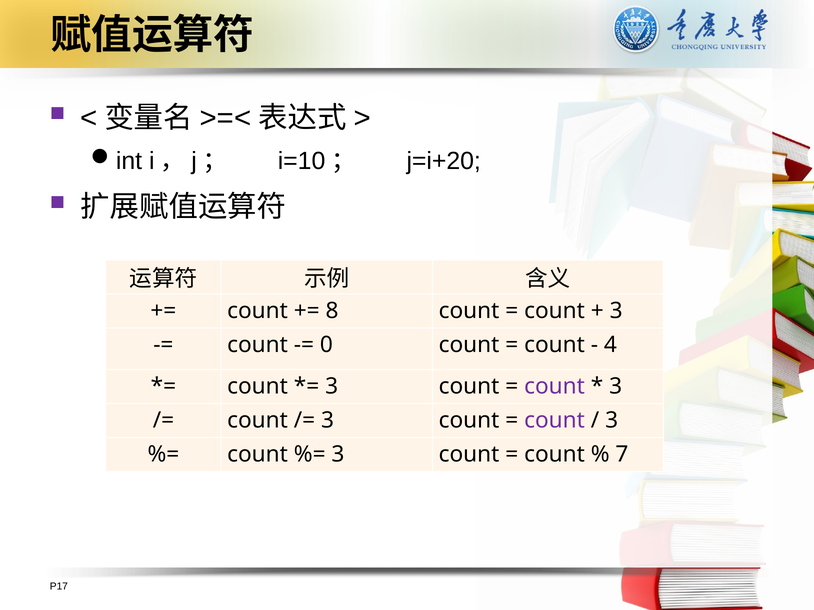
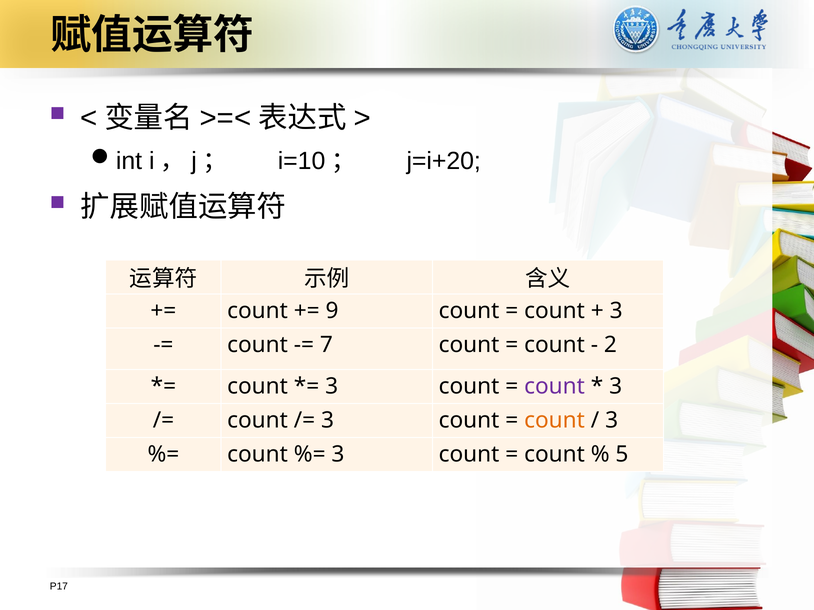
8: 8 -> 9
0: 0 -> 7
4: 4 -> 2
count at (555, 421) colour: purple -> orange
7: 7 -> 5
